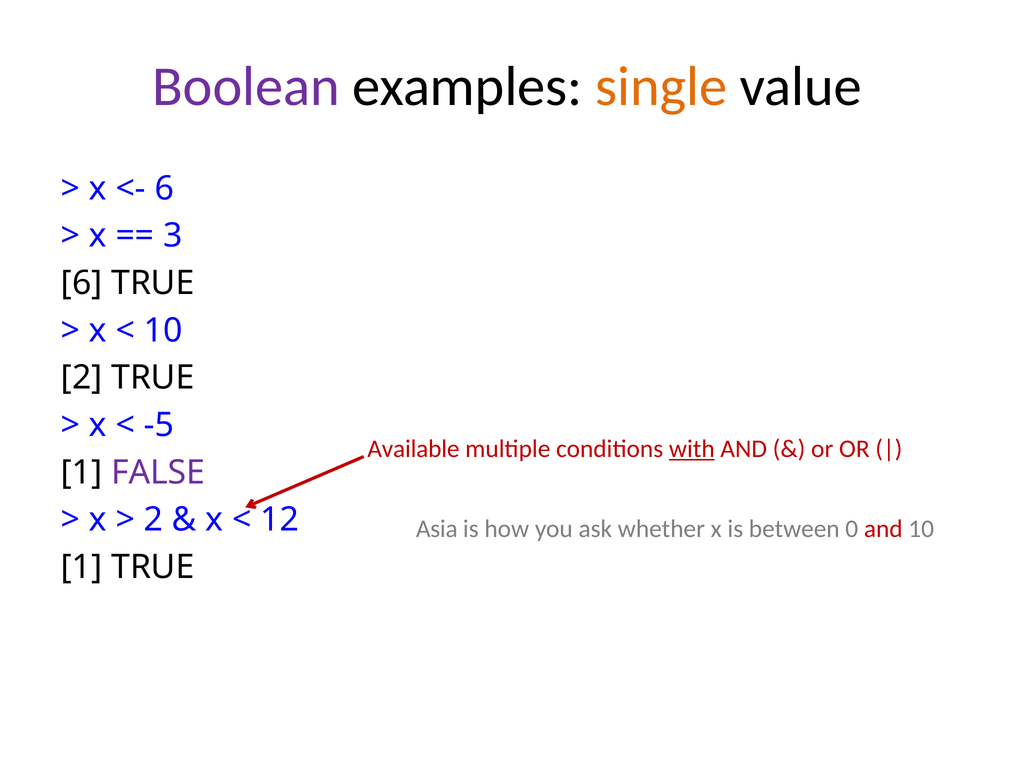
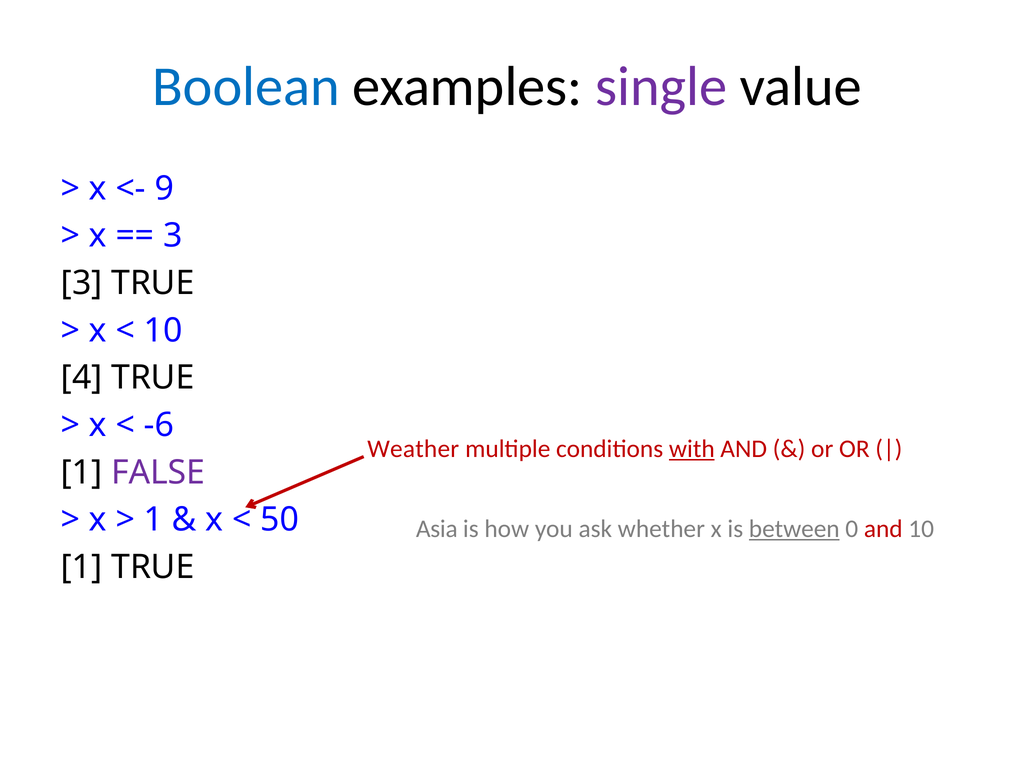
Boolean colour: purple -> blue
single colour: orange -> purple
6 at (164, 188): 6 -> 9
6 at (82, 283): 6 -> 3
2 at (82, 378): 2 -> 4
-5: -5 -> -6
Available: Available -> Weather
2 at (153, 520): 2 -> 1
12: 12 -> 50
between underline: none -> present
